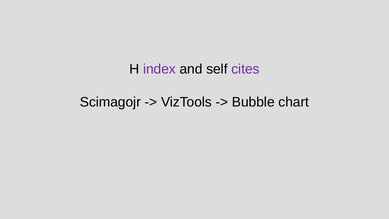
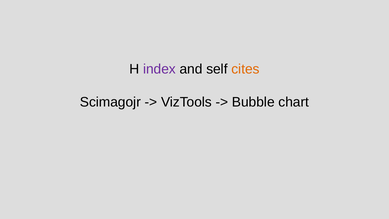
cites colour: purple -> orange
